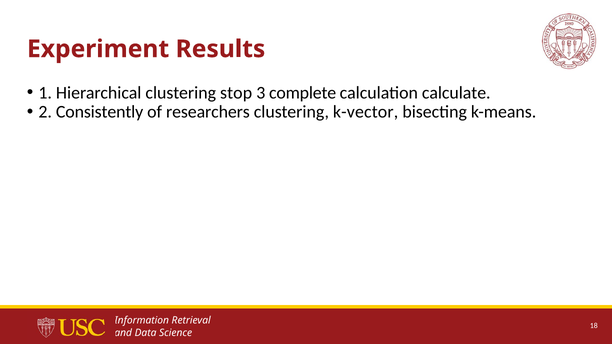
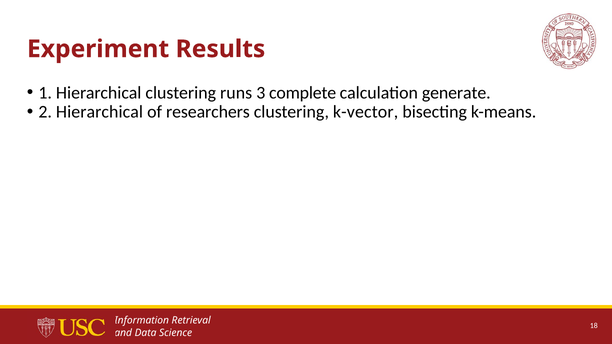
stop: stop -> runs
calculate: calculate -> generate
2 Consistently: Consistently -> Hierarchical
